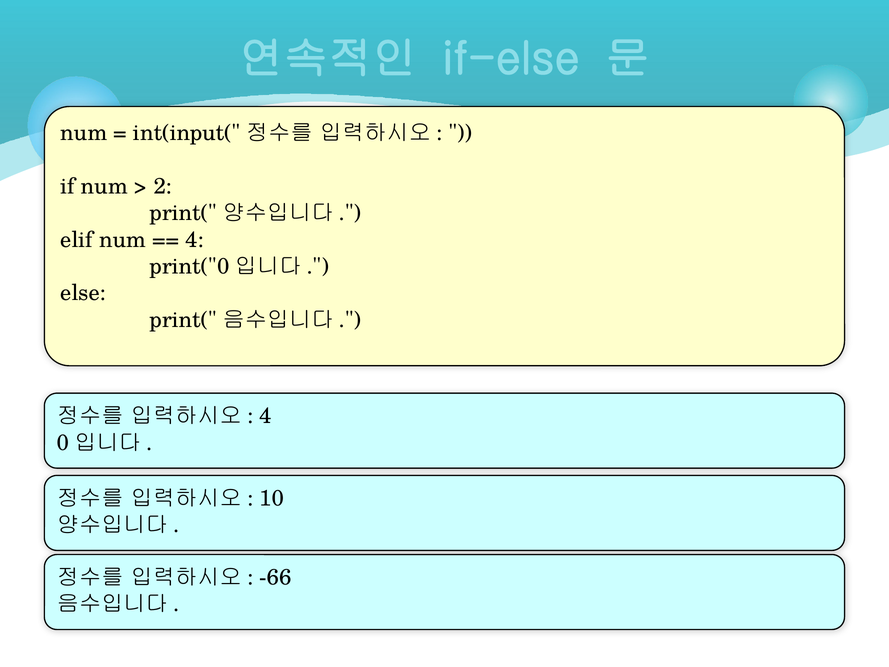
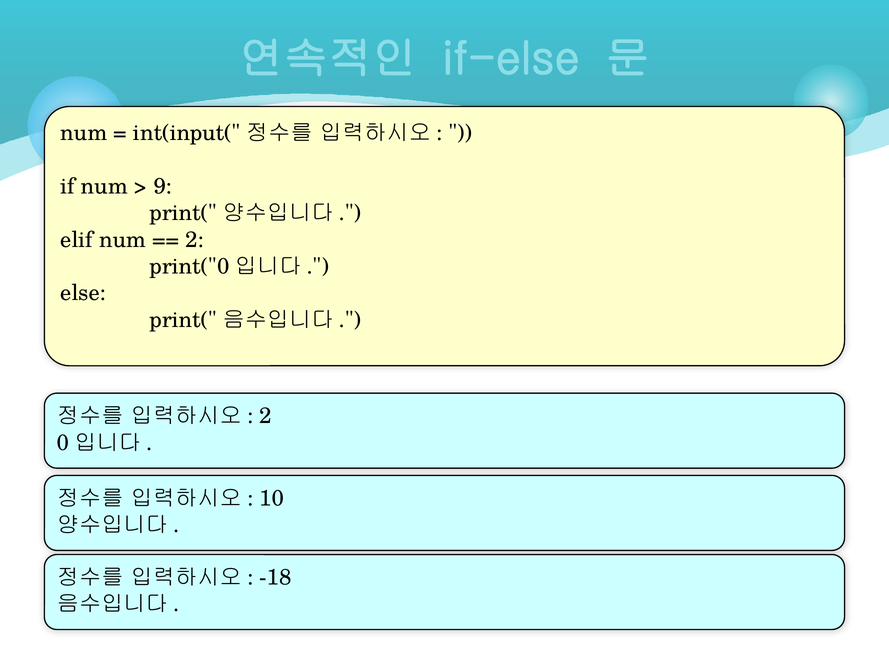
2: 2 -> 9
4 at (194, 240): 4 -> 2
4 at (266, 416): 4 -> 2
-66: -66 -> -18
